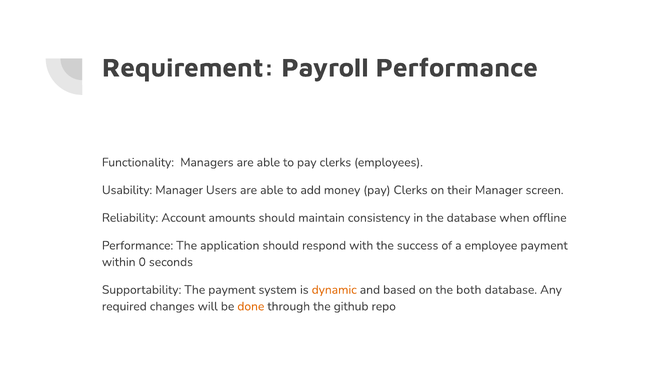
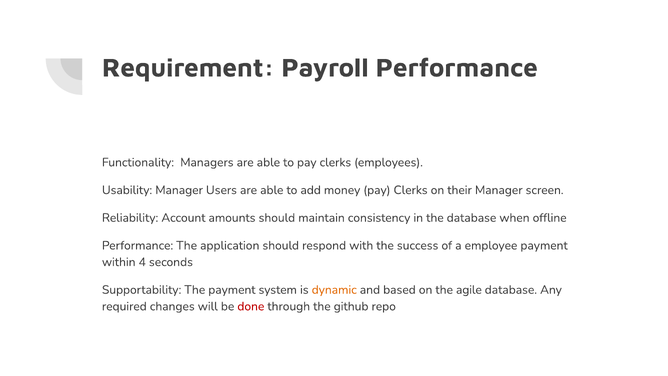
0: 0 -> 4
both: both -> agile
done colour: orange -> red
